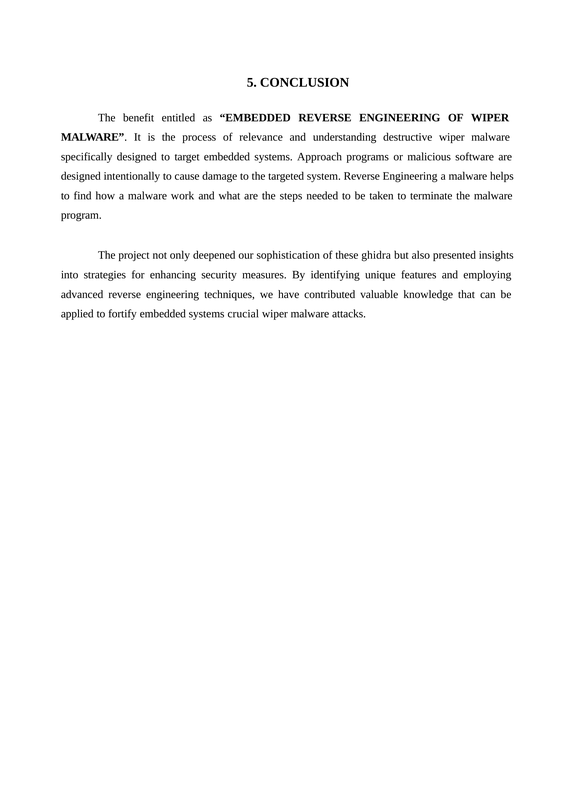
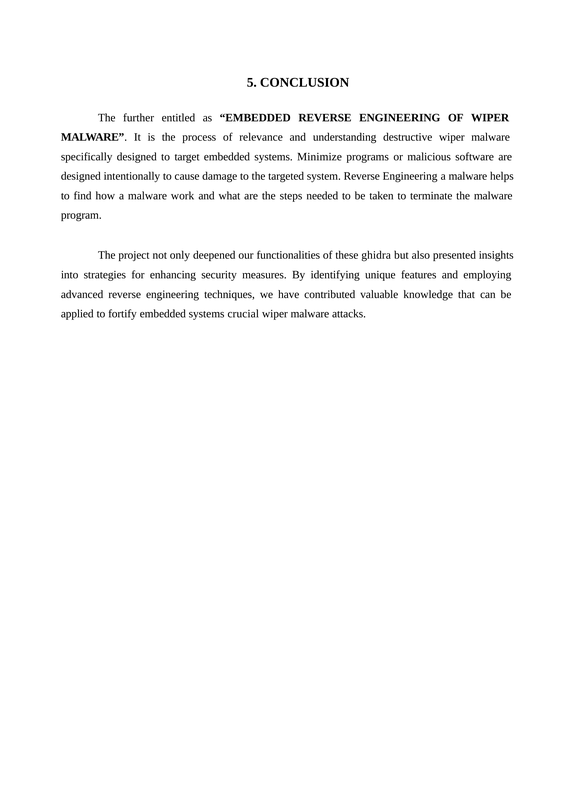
benefit: benefit -> further
Approach: Approach -> Minimize
sophistication: sophistication -> functionalities
